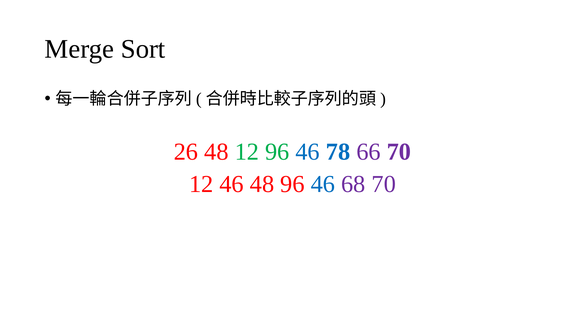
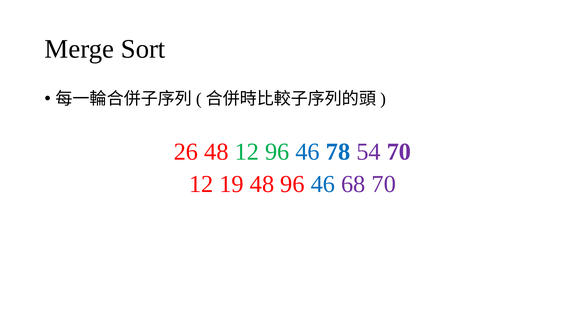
66: 66 -> 54
12 46: 46 -> 19
